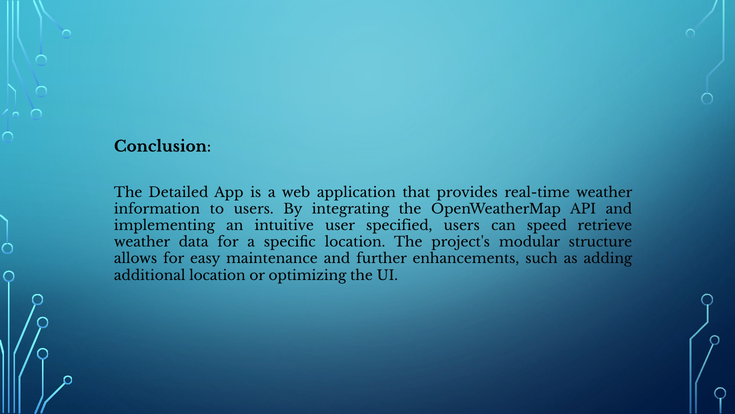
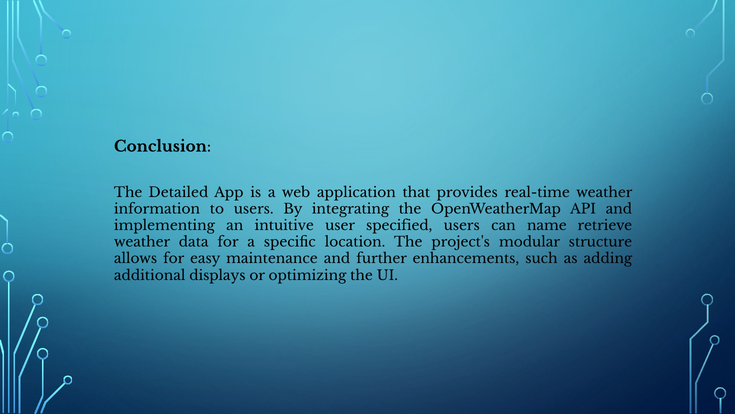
speed: speed -> name
additional location: location -> displays
